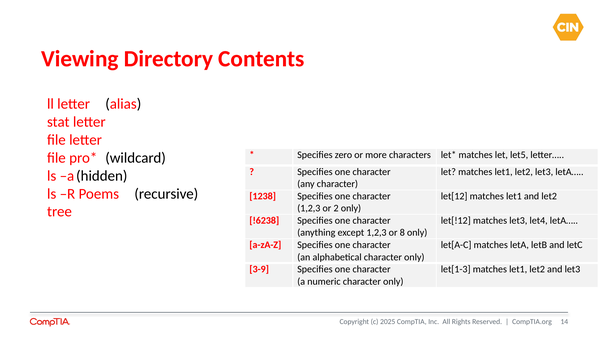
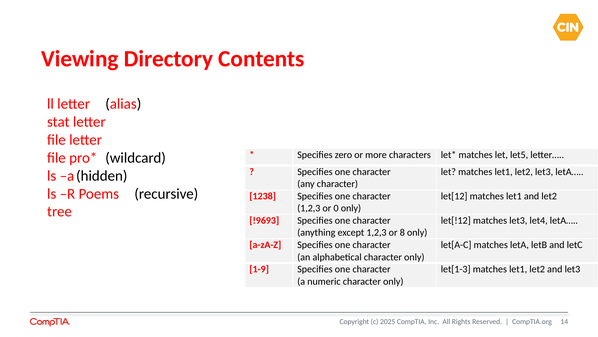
2: 2 -> 0
!6238: !6238 -> !9693
3-9: 3-9 -> 1-9
